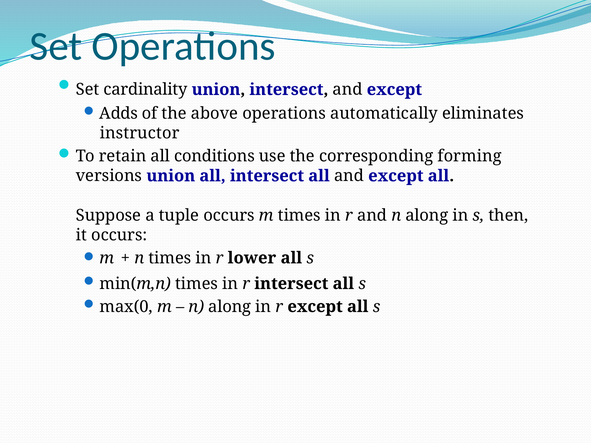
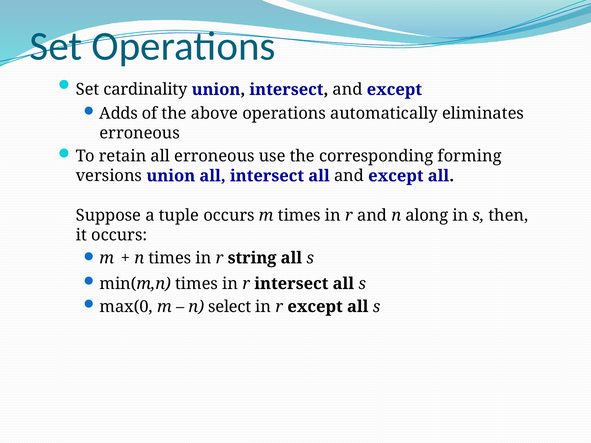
instructor at (140, 133): instructor -> erroneous
all conditions: conditions -> erroneous
lower: lower -> string
along at (230, 307): along -> select
